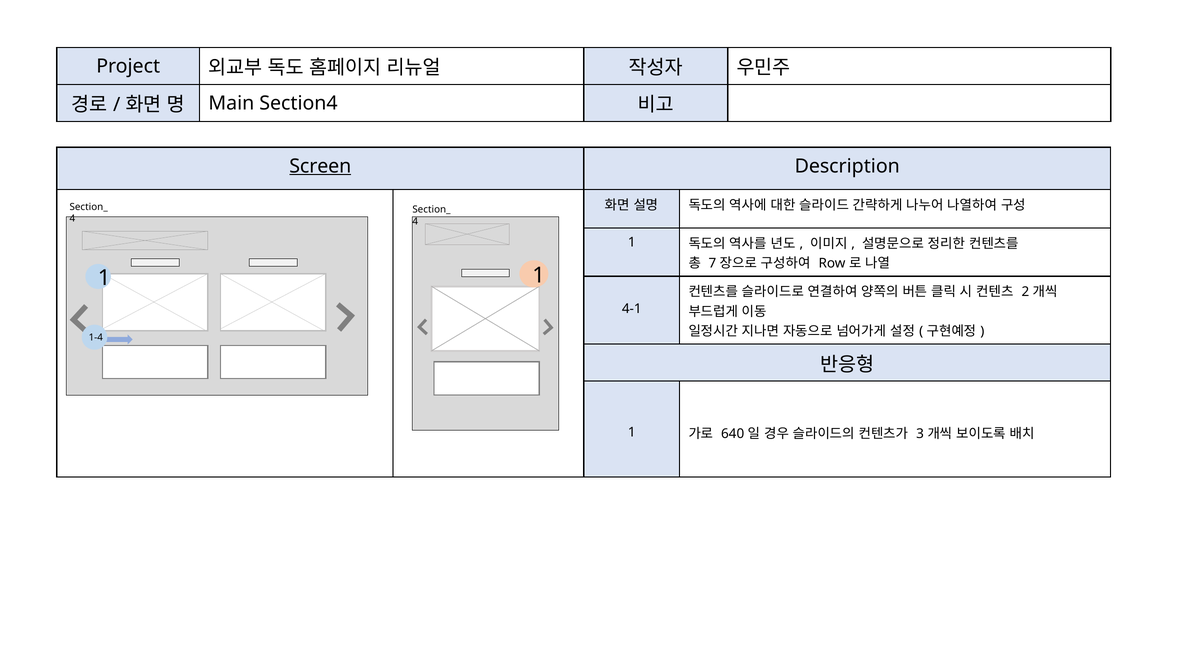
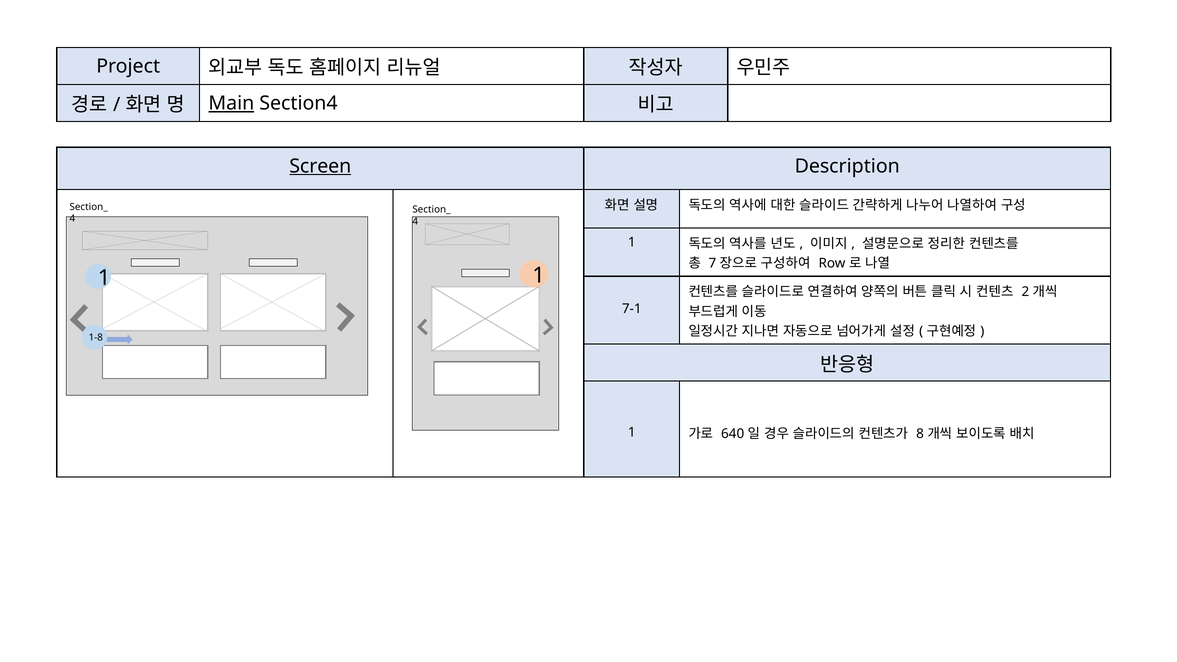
Main underline: none -> present
4-1: 4-1 -> 7-1
1-4: 1-4 -> 1-8
3: 3 -> 8
